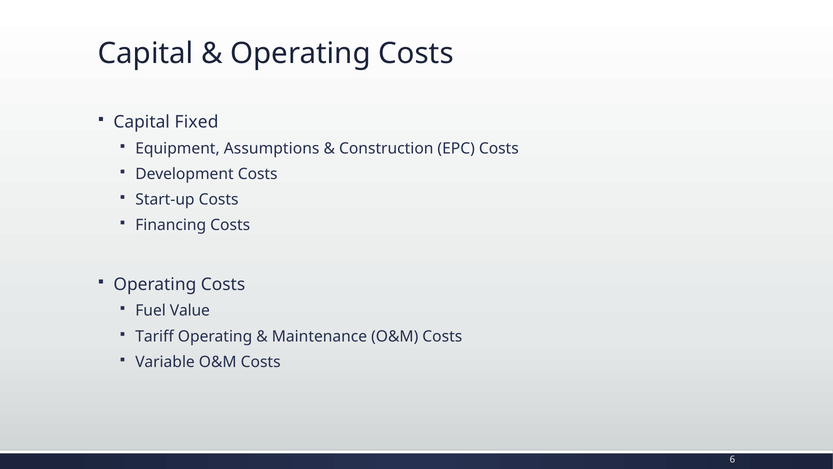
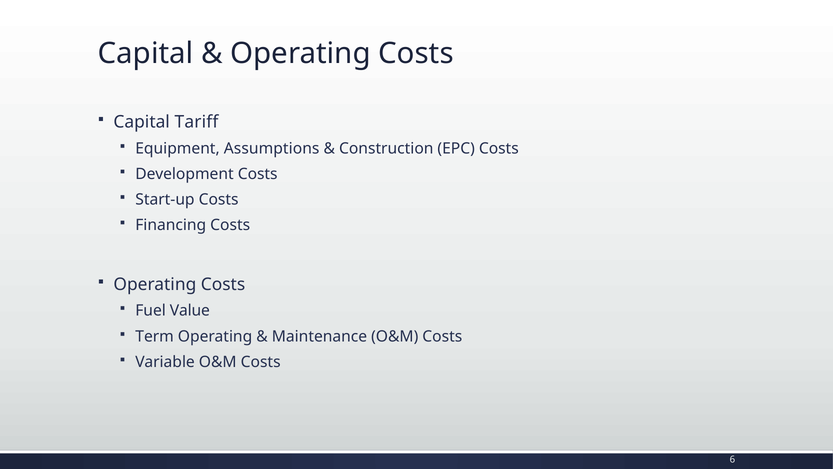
Fixed: Fixed -> Tariff
Tariff: Tariff -> Term
